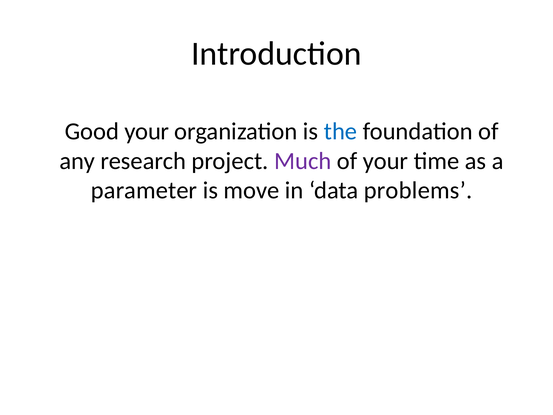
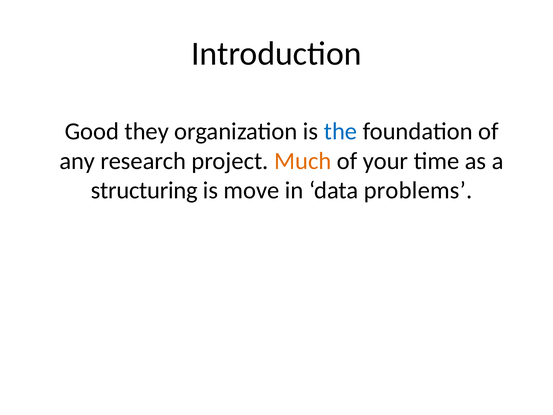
Good your: your -> they
Much colour: purple -> orange
parameter: parameter -> structuring
